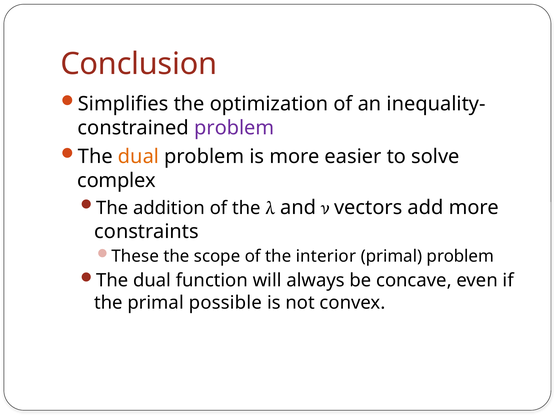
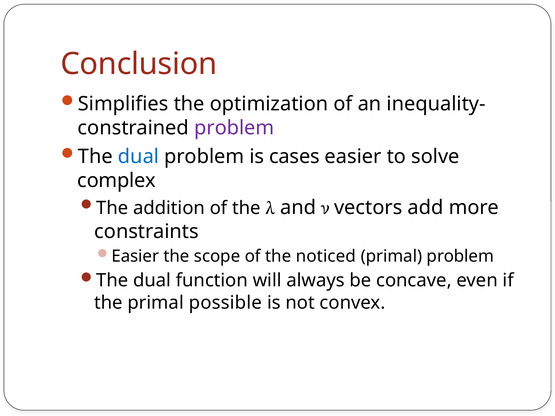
dual at (139, 157) colour: orange -> blue
is more: more -> cases
These at (135, 256): These -> Easier
interior: interior -> noticed
